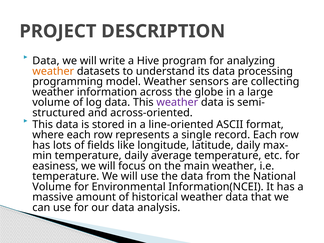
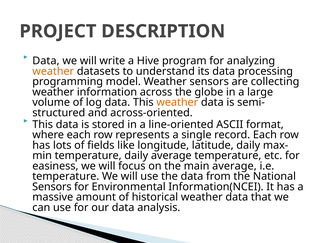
weather at (177, 102) colour: purple -> orange
main weather: weather -> average
Volume at (52, 187): Volume -> Sensors
